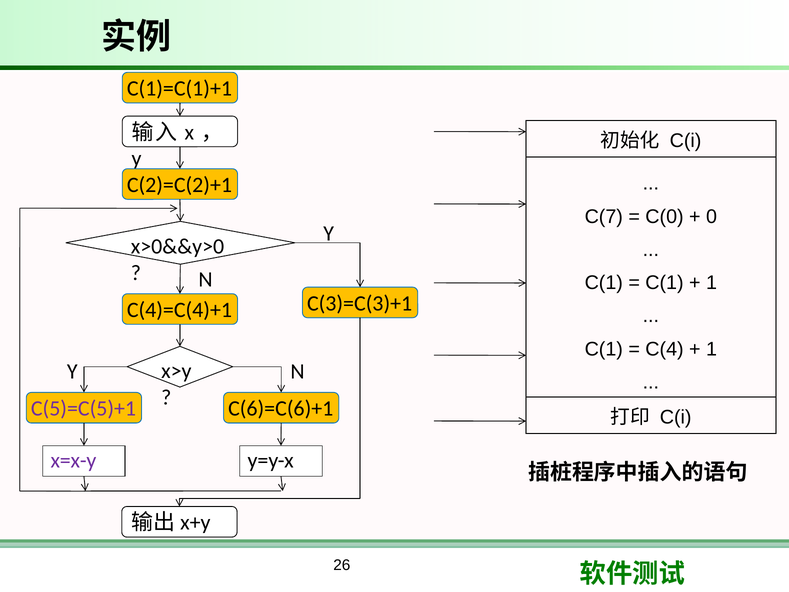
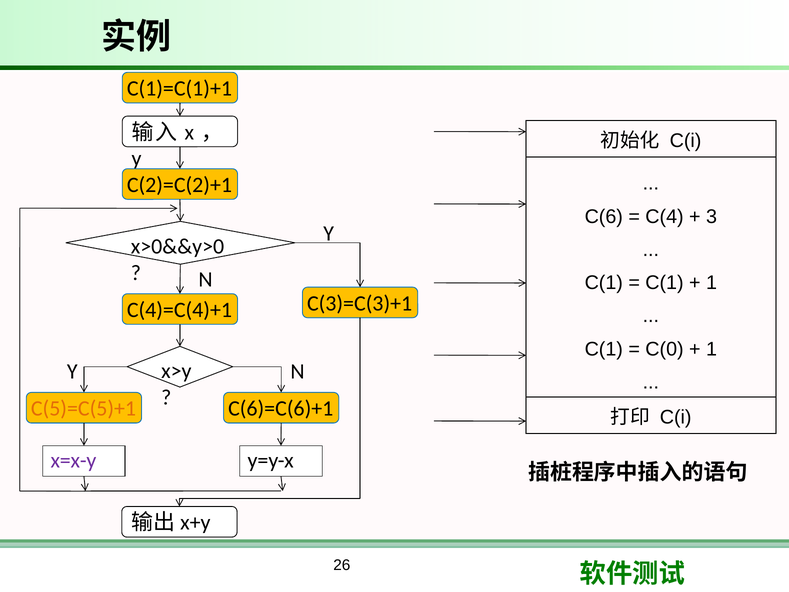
C(7: C(7 -> C(6
C(0: C(0 -> C(4
0: 0 -> 3
C(4: C(4 -> C(0
C(5)=C(5)+1 colour: purple -> orange
